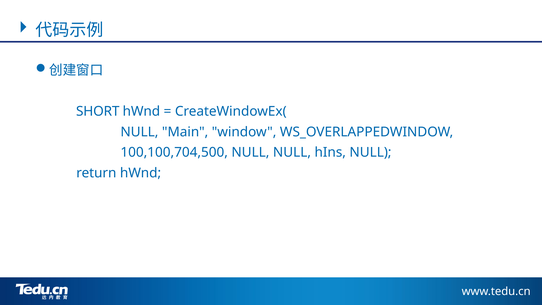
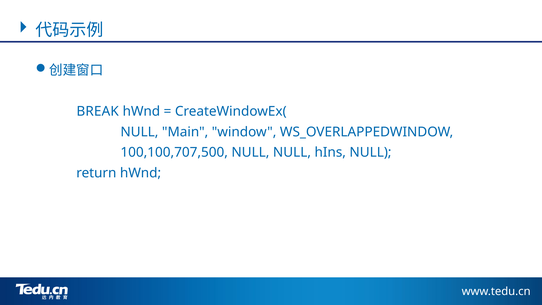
SHORT: SHORT -> BREAK
100,100,704,500: 100,100,704,500 -> 100,100,707,500
